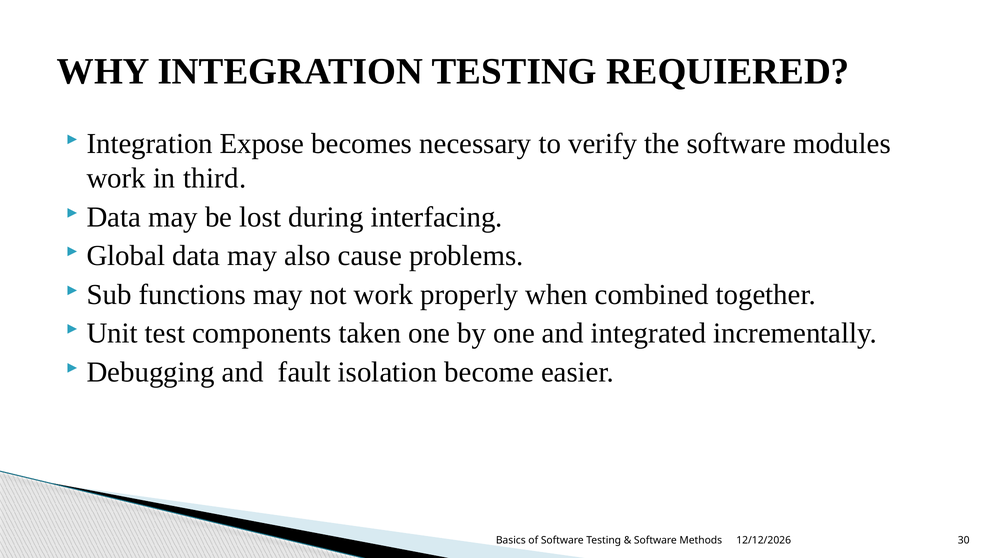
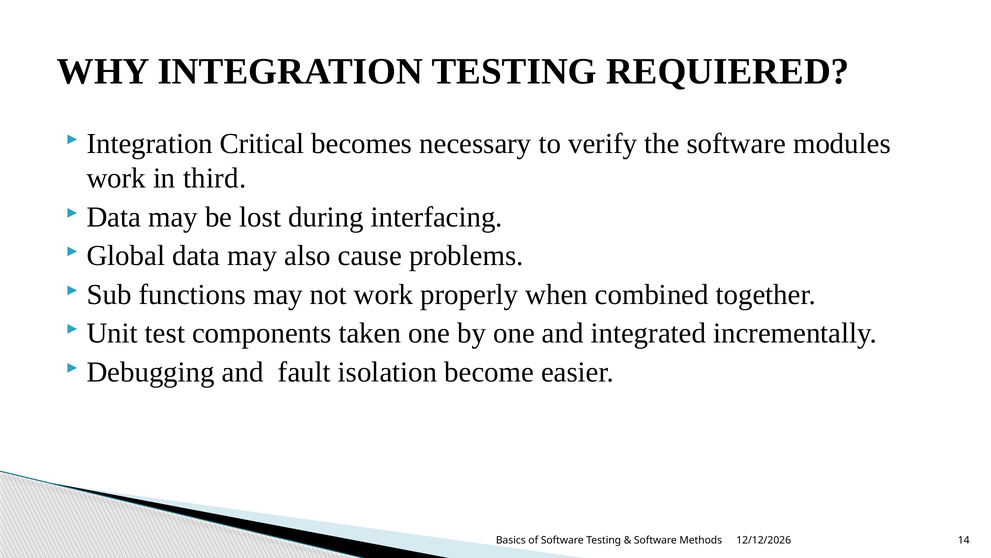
Expose: Expose -> Critical
30: 30 -> 14
